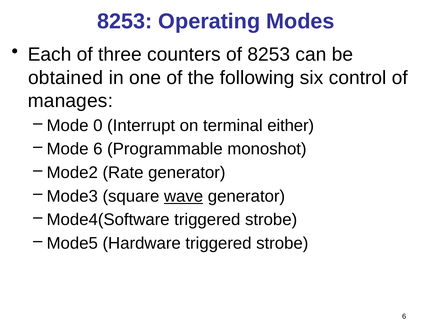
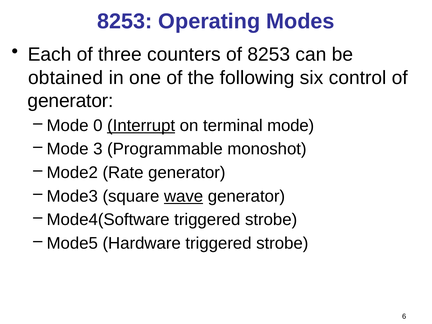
manages at (70, 101): manages -> generator
Interrupt underline: none -> present
terminal either: either -> mode
Mode 6: 6 -> 3
